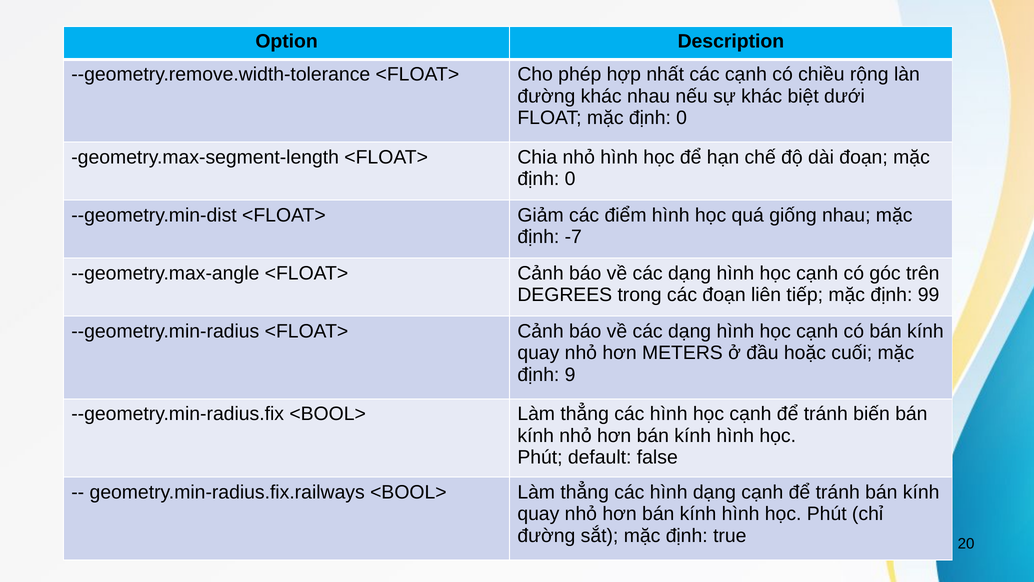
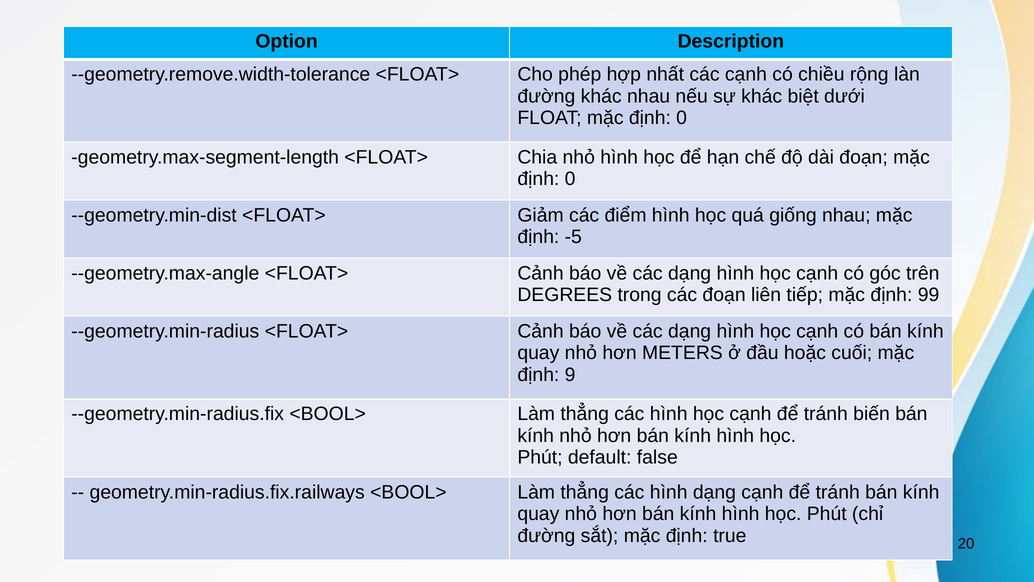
-7: -7 -> -5
